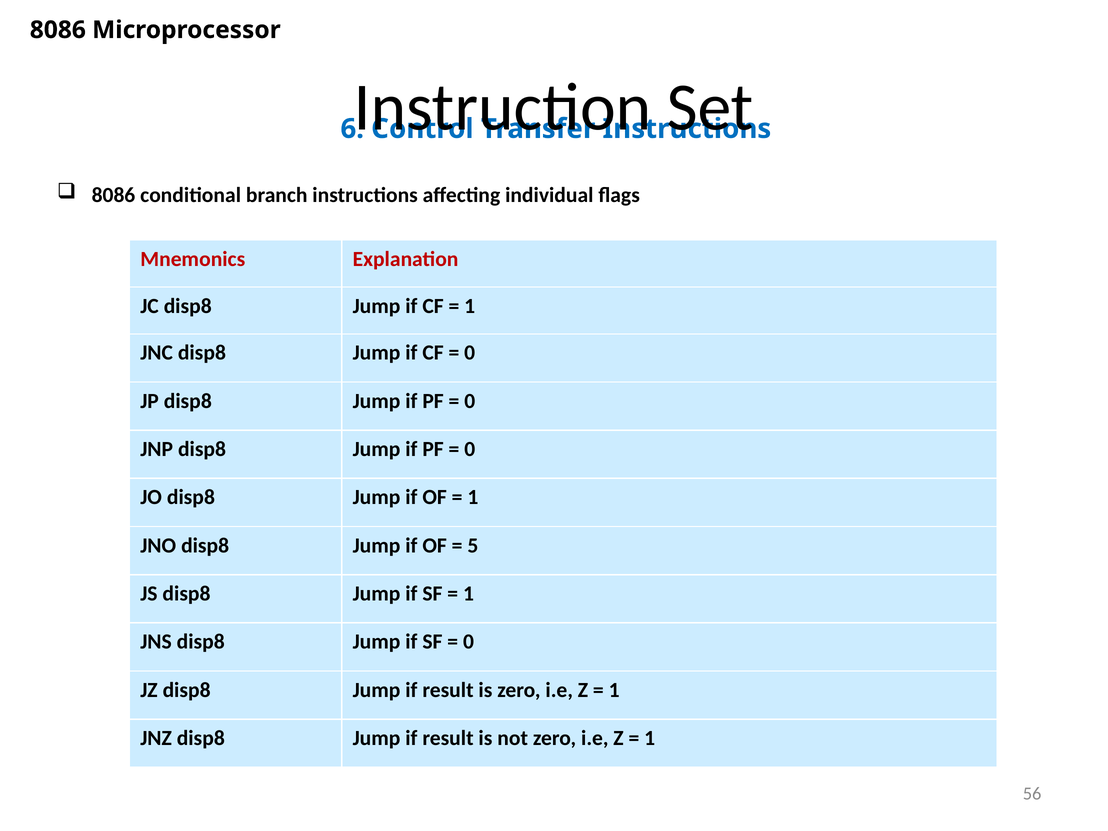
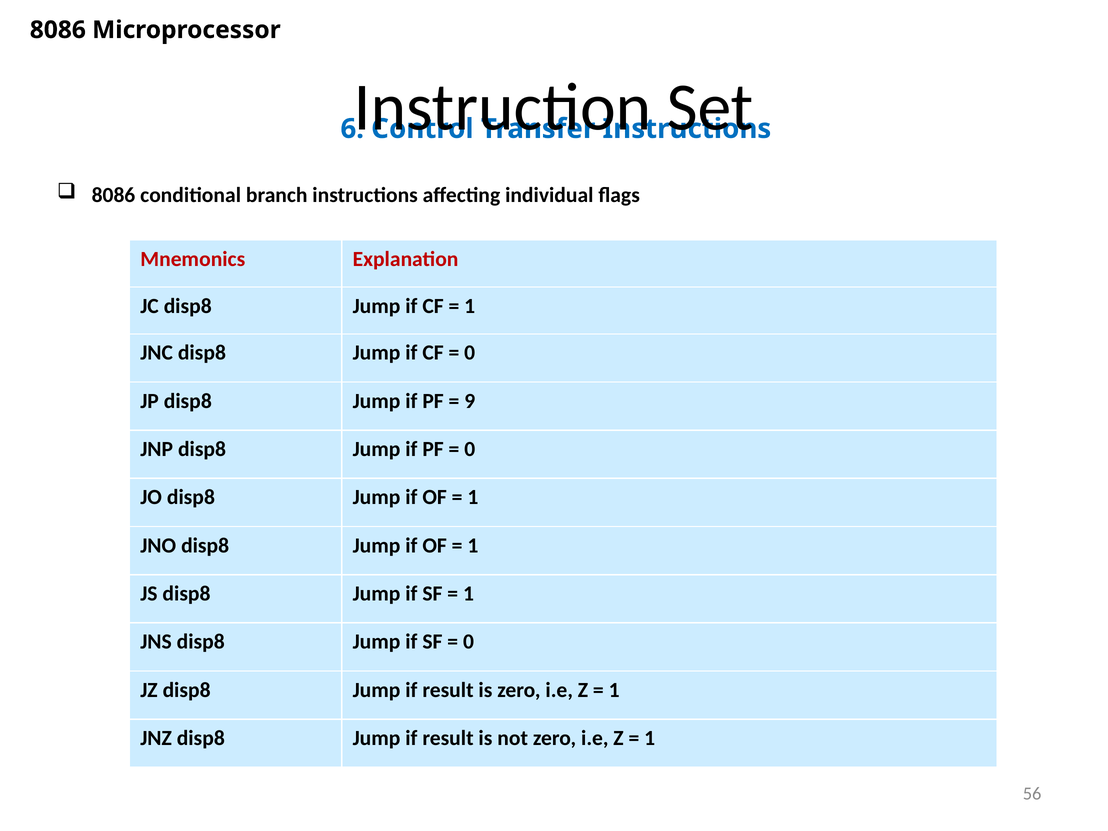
0 at (470, 401): 0 -> 9
5 at (473, 545): 5 -> 1
